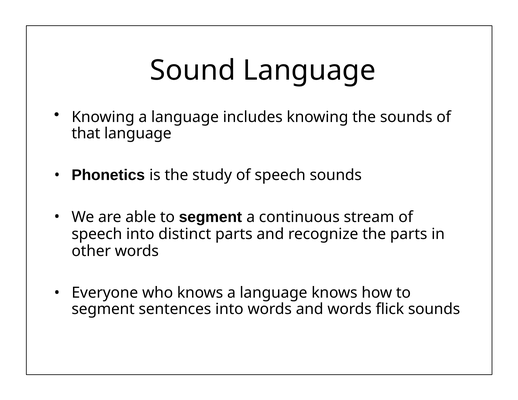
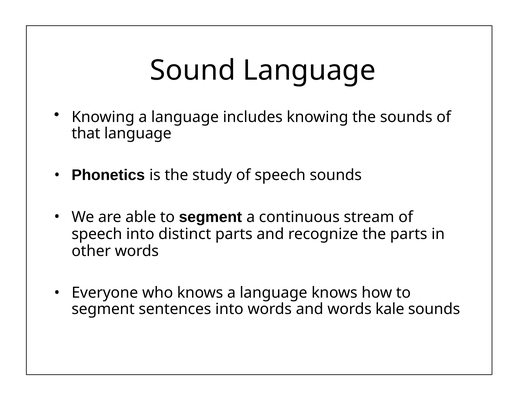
flick: flick -> kale
